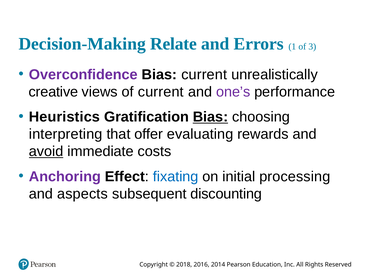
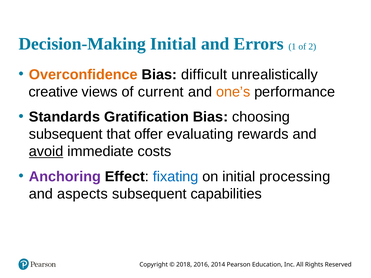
Decision-Making Relate: Relate -> Initial
3: 3 -> 2
Overconfidence colour: purple -> orange
Bias current: current -> difficult
one’s colour: purple -> orange
Heuristics: Heuristics -> Standards
Bias at (210, 117) underline: present -> none
interpreting at (66, 134): interpreting -> subsequent
discounting: discounting -> capabilities
